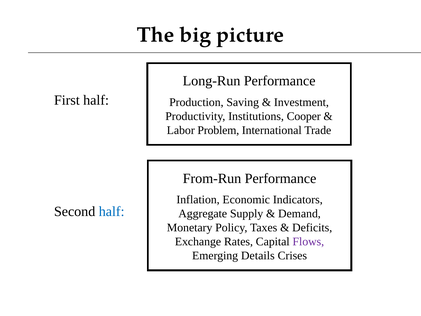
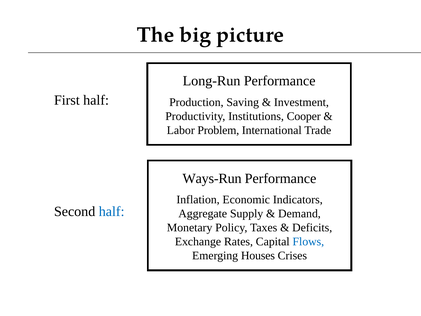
From-Run: From-Run -> Ways-Run
Flows colour: purple -> blue
Details: Details -> Houses
